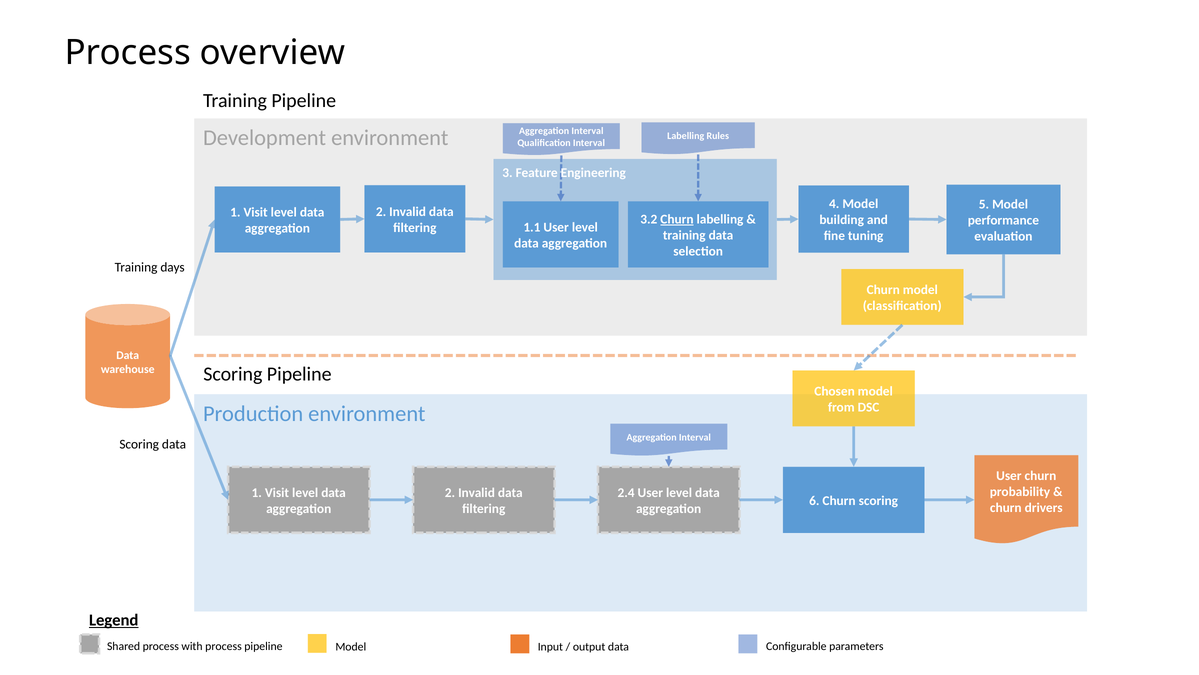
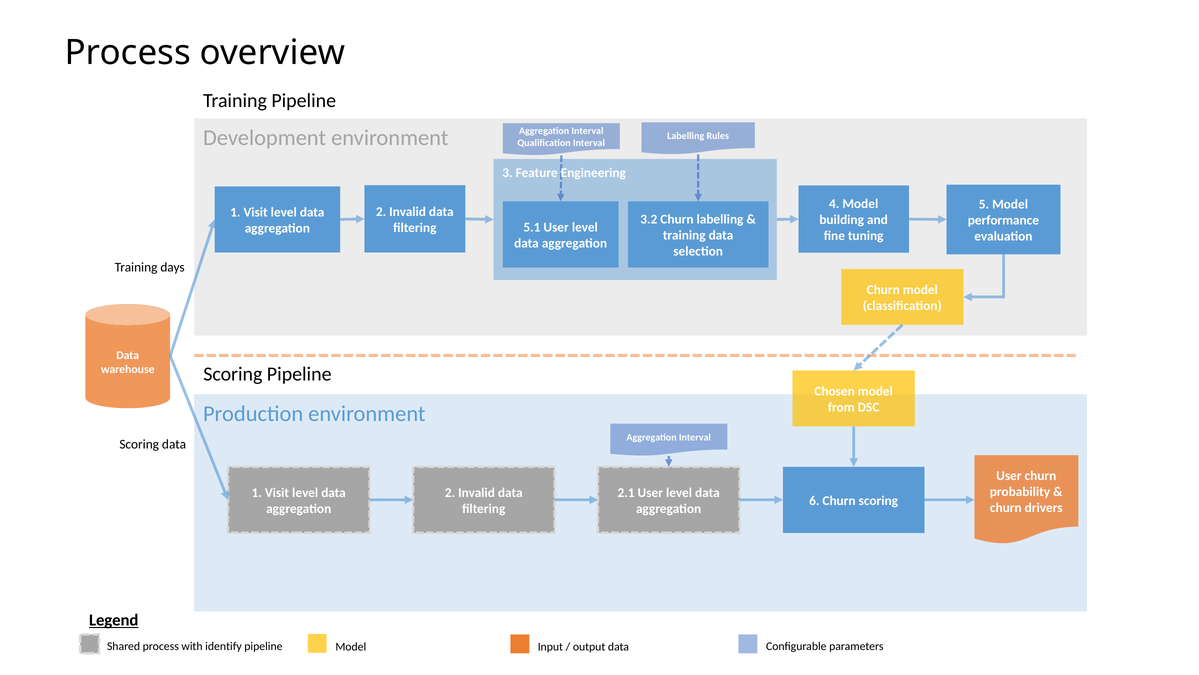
Churn at (677, 219) underline: present -> none
1.1: 1.1 -> 5.1
2.4: 2.4 -> 2.1
with process: process -> identify
